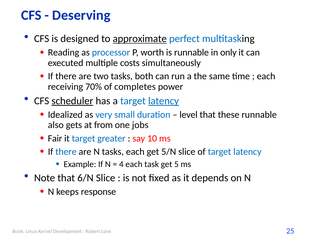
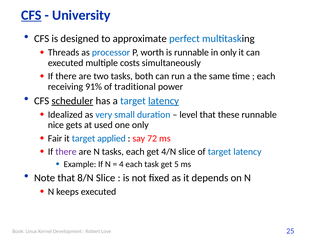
CFS at (31, 15) underline: none -> present
Deserving: Deserving -> University
approximate underline: present -> none
Reading: Reading -> Threads
70%: 70% -> 91%
completes: completes -> traditional
also: also -> nice
from: from -> used
one jobs: jobs -> only
greater: greater -> applied
10: 10 -> 72
there at (66, 152) colour: blue -> purple
5/N: 5/N -> 4/N
6/N: 6/N -> 8/N
keeps response: response -> executed
